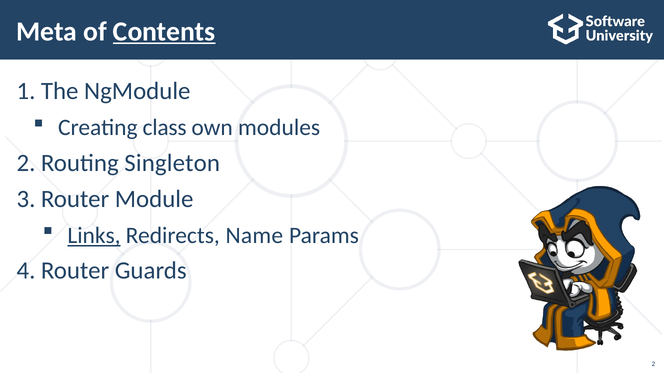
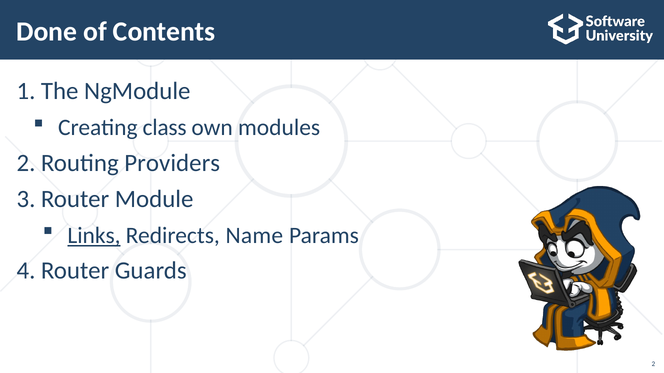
Meta: Meta -> Done
Contents underline: present -> none
Singleton: Singleton -> Providers
